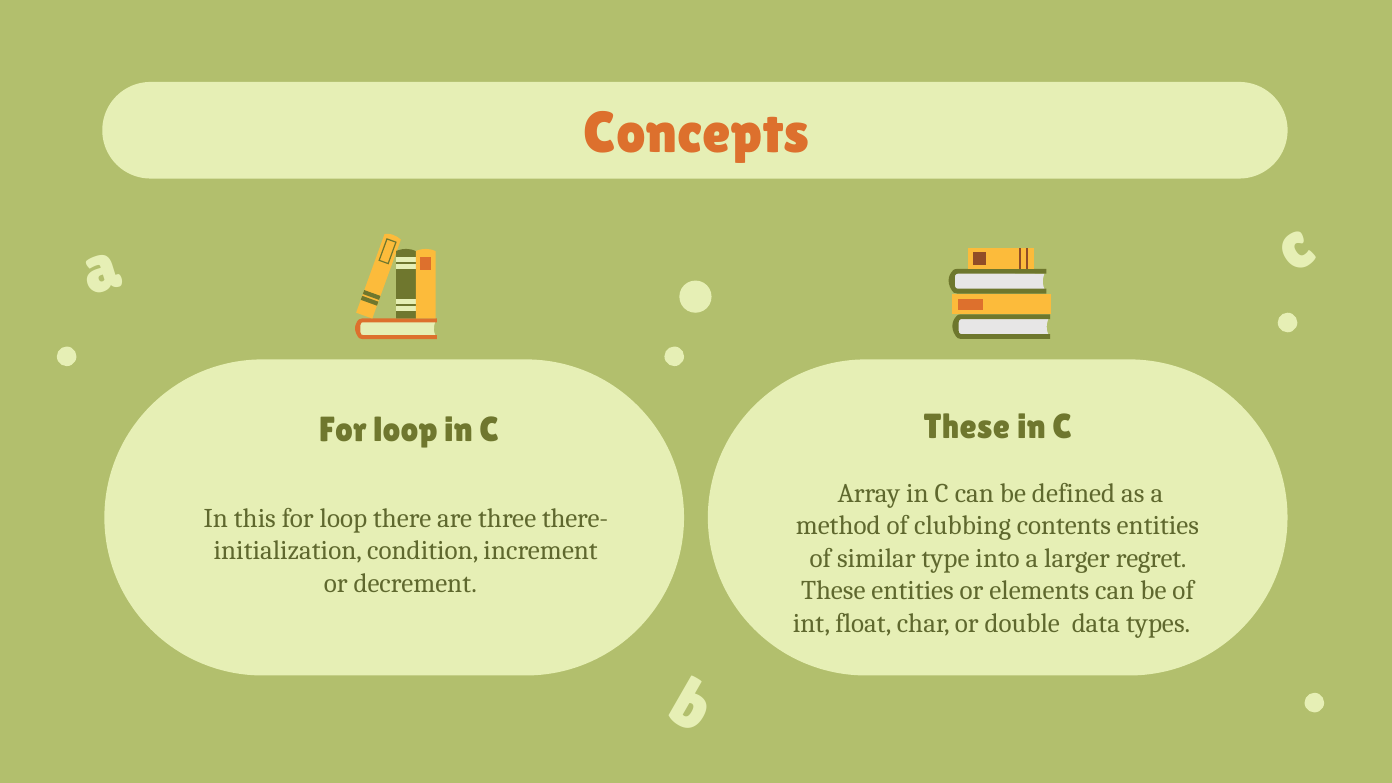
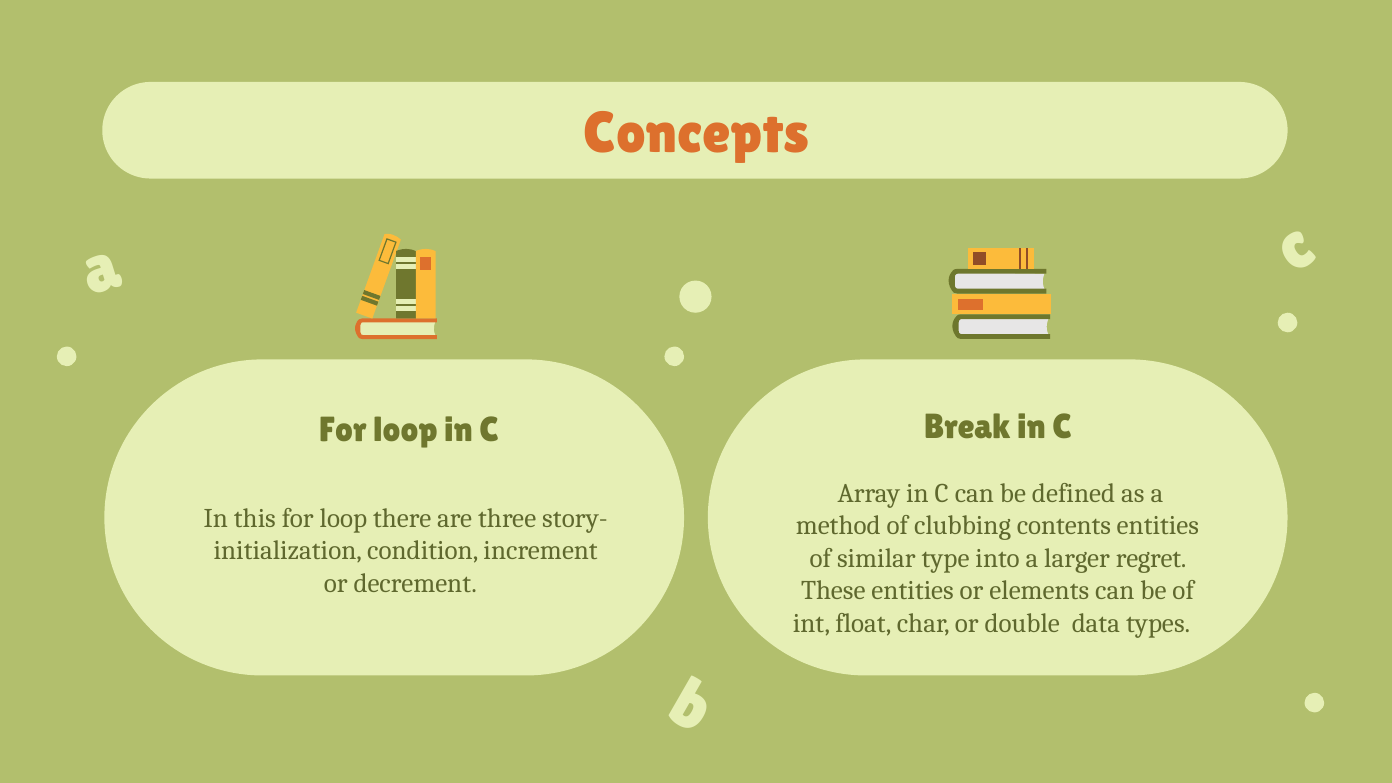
C These: These -> Break
there-: there- -> story-
